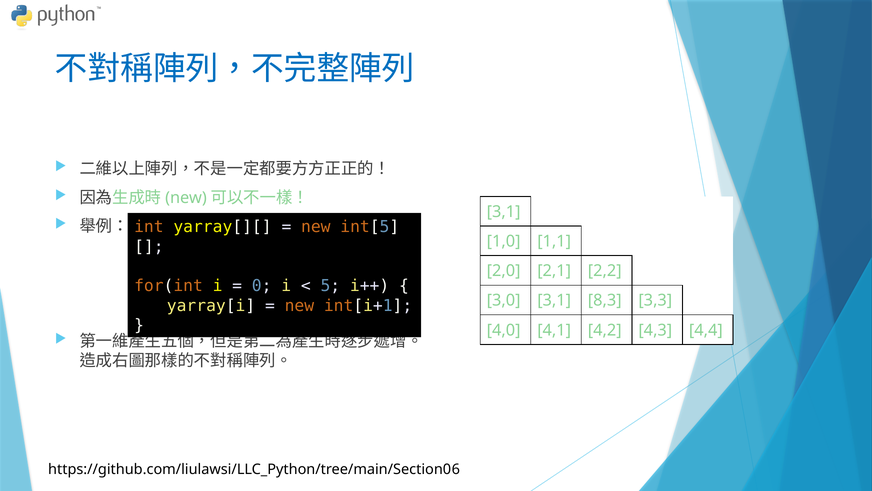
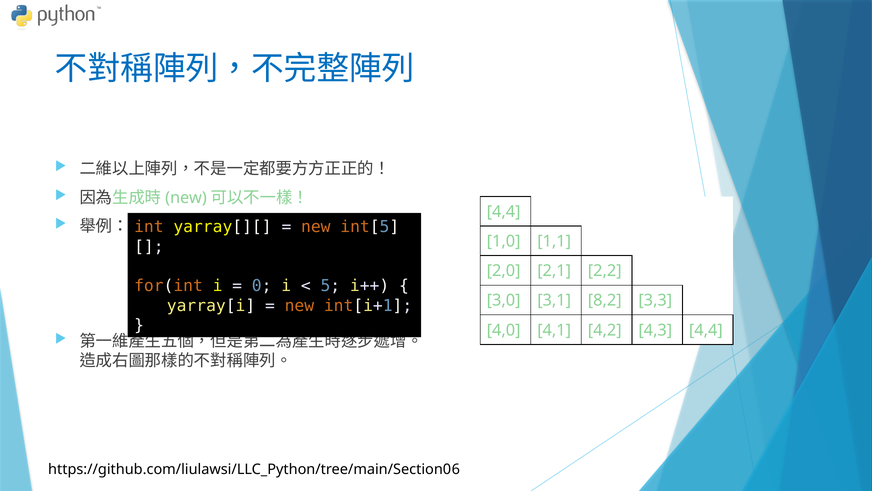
3,1 at (504, 212): 3,1 -> 4,4
8,3: 8,3 -> 8,2
